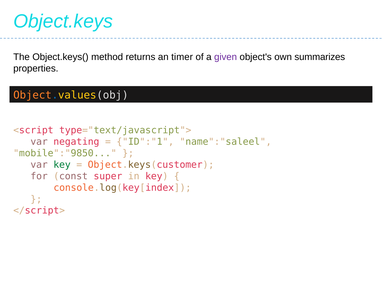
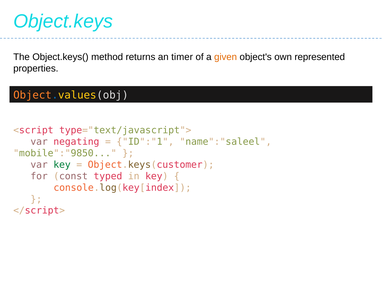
given colour: purple -> orange
summarizes: summarizes -> represented
super: super -> typed
